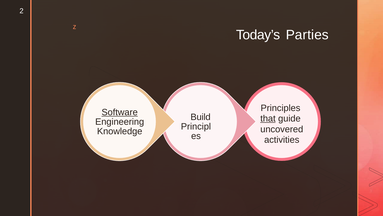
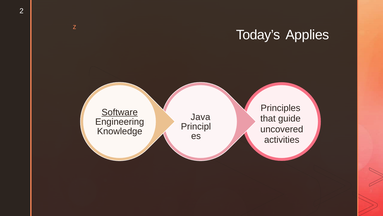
Parties: Parties -> Applies
Build: Build -> Java
that underline: present -> none
